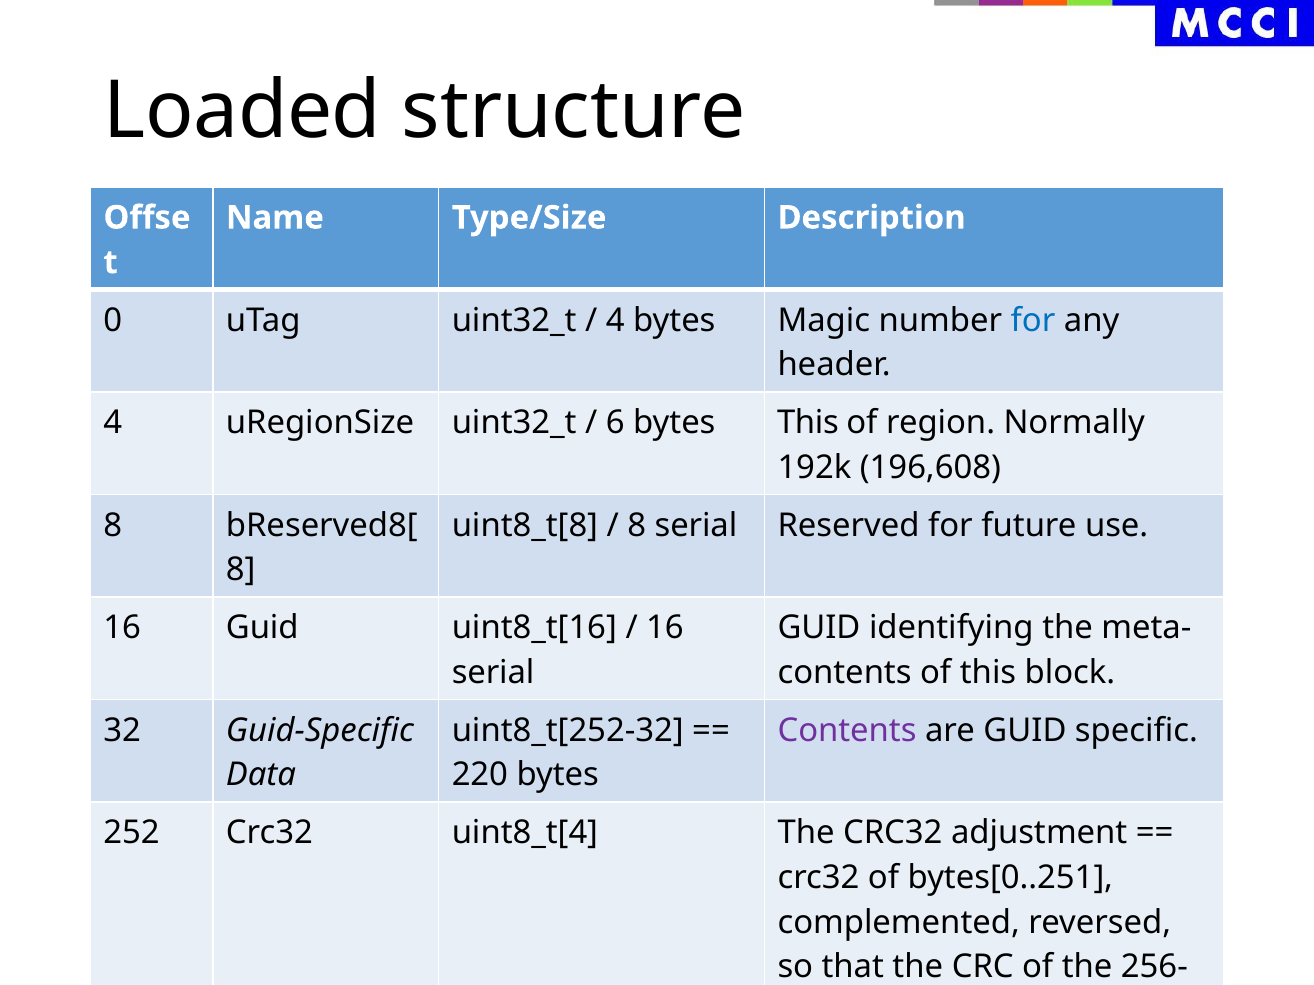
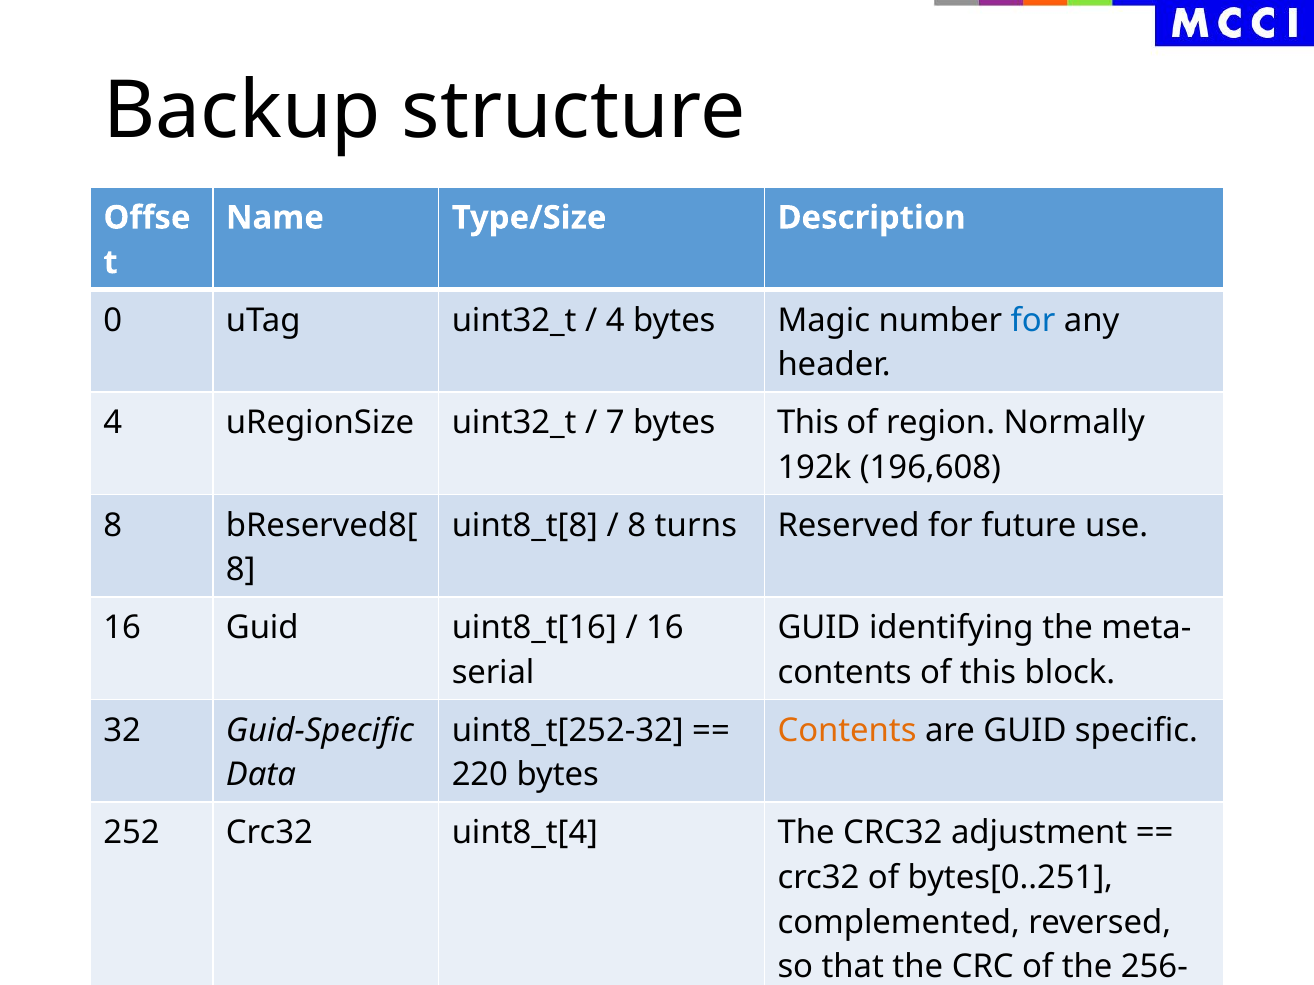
Loaded: Loaded -> Backup
6: 6 -> 7
8 serial: serial -> turns
Contents at (847, 731) colour: purple -> orange
